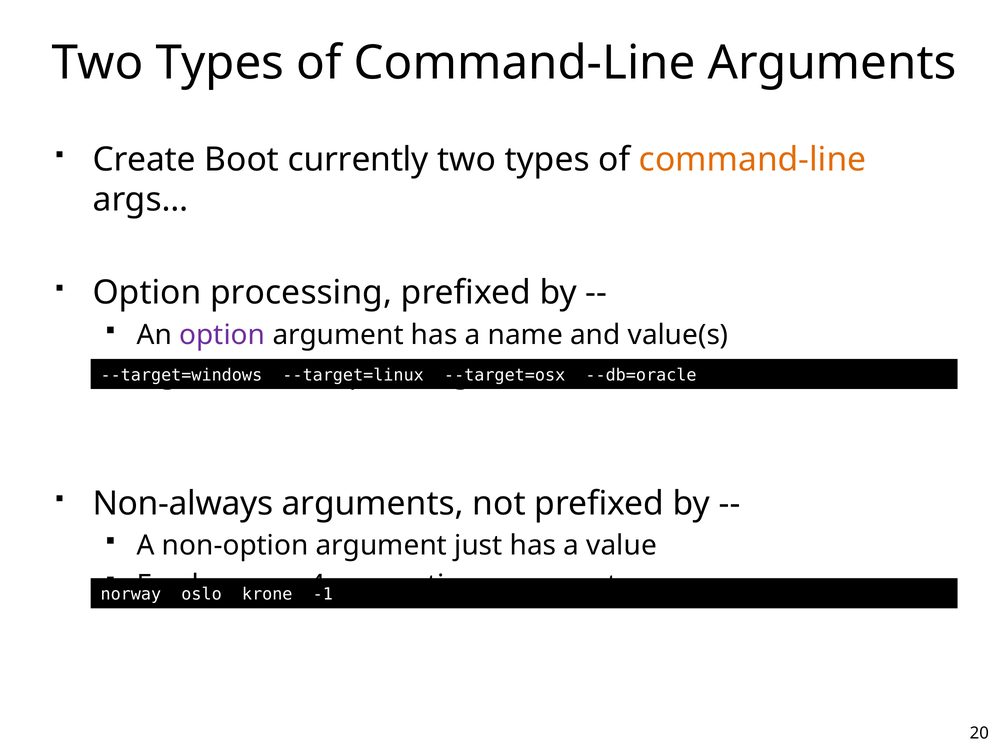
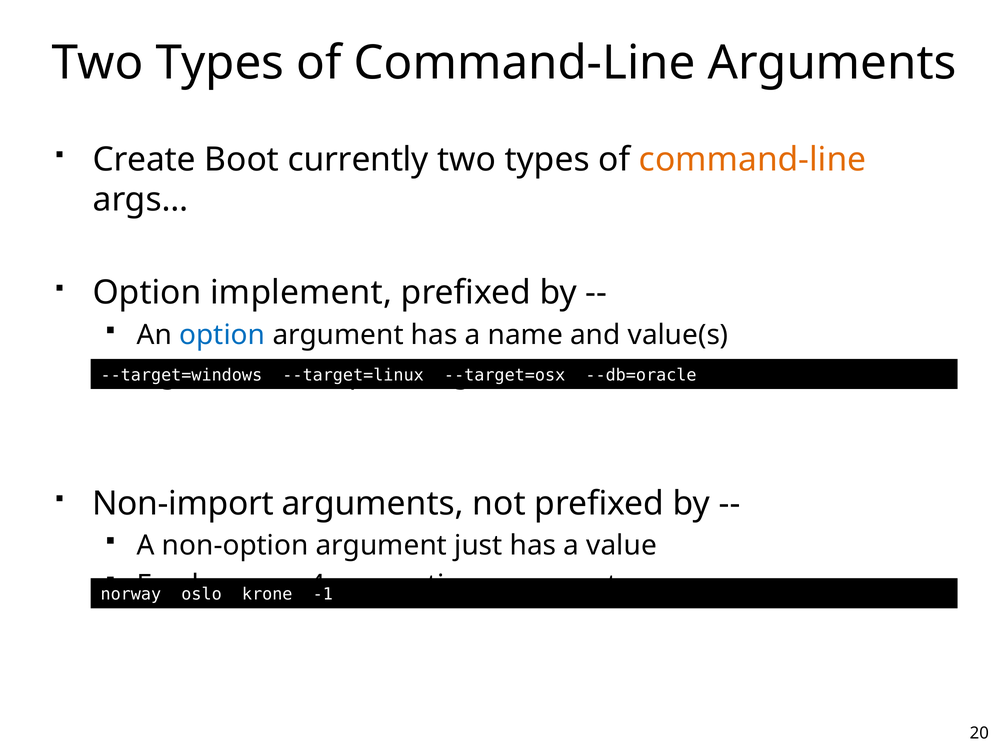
processing: processing -> implement
option at (222, 335) colour: purple -> blue
Non-always: Non-always -> Non-import
